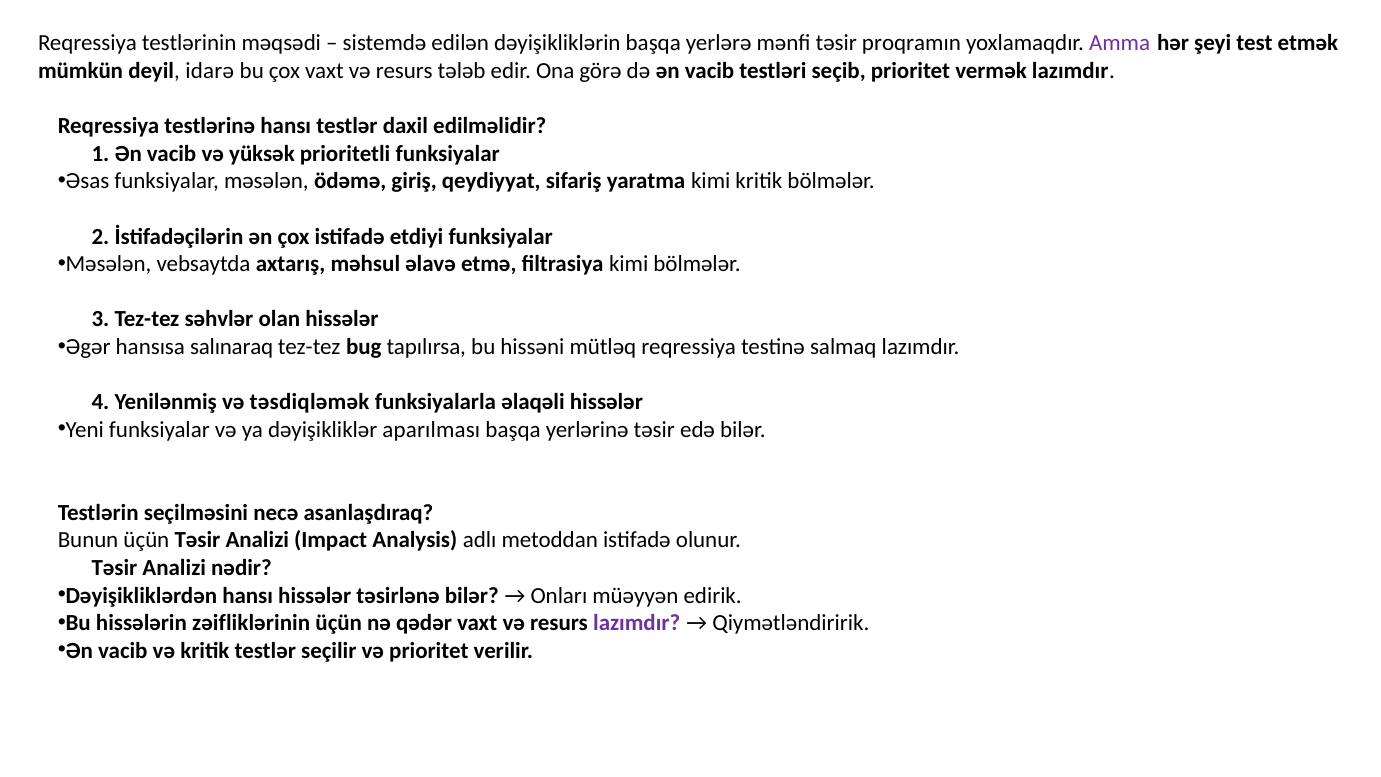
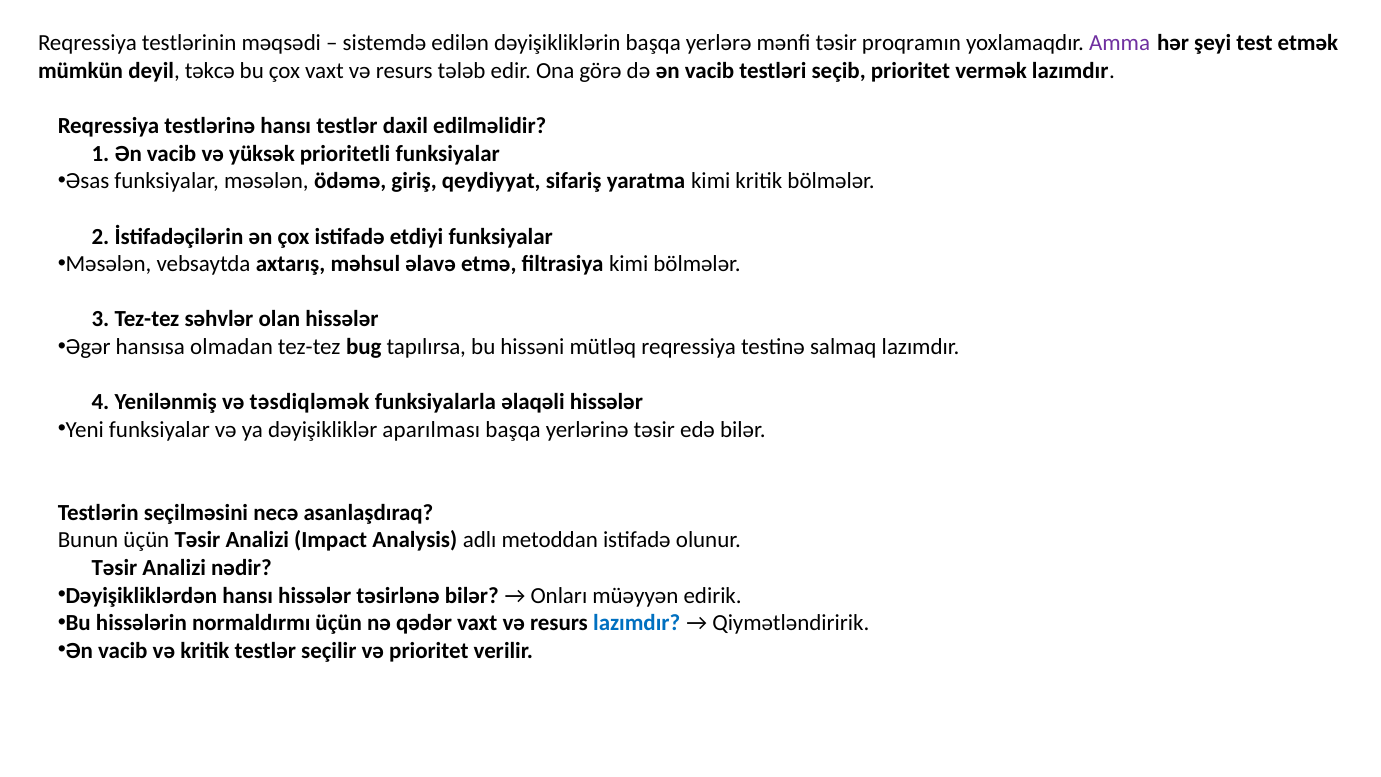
idarə: idarə -> təkcə
salınaraq: salınaraq -> olmadan
zəifliklərinin: zəifliklərinin -> normaldırmı
lazımdır at (637, 623) colour: purple -> blue
